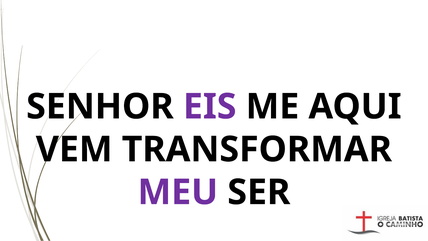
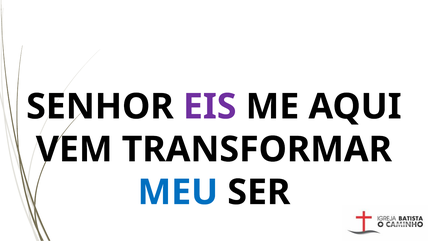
MEU colour: purple -> blue
